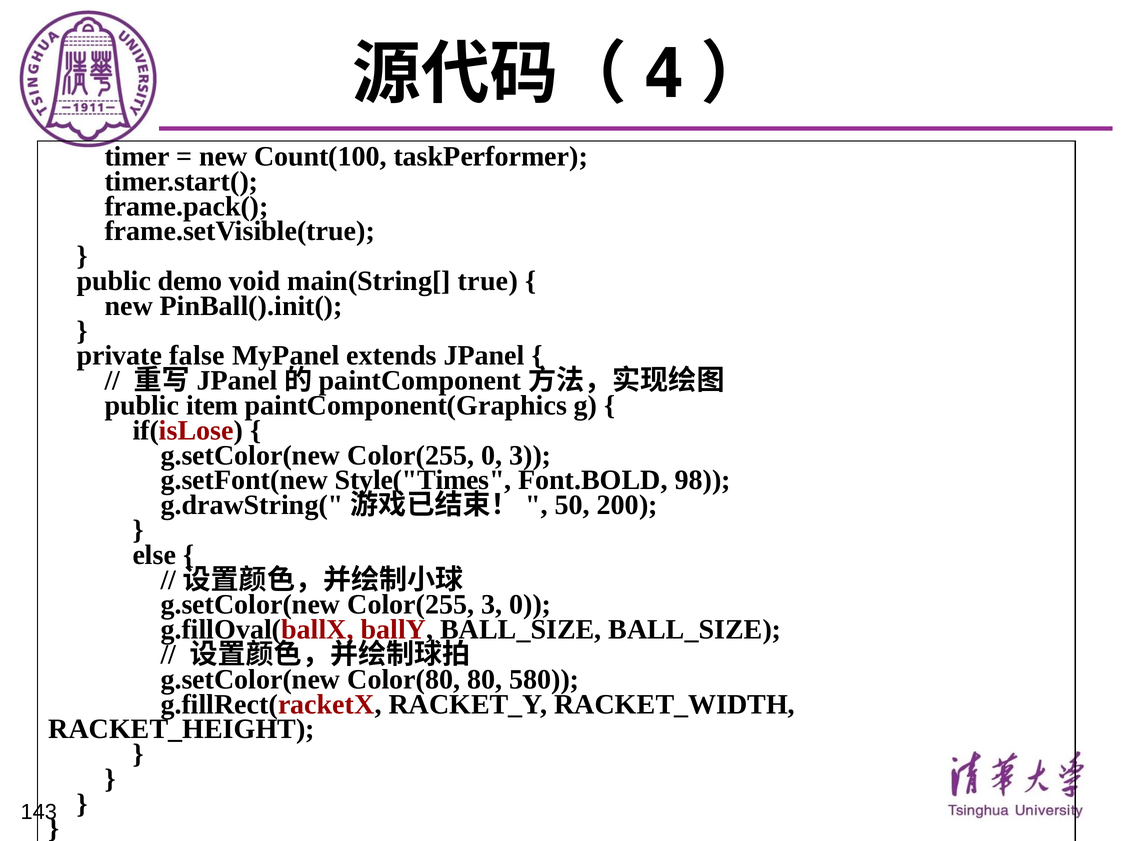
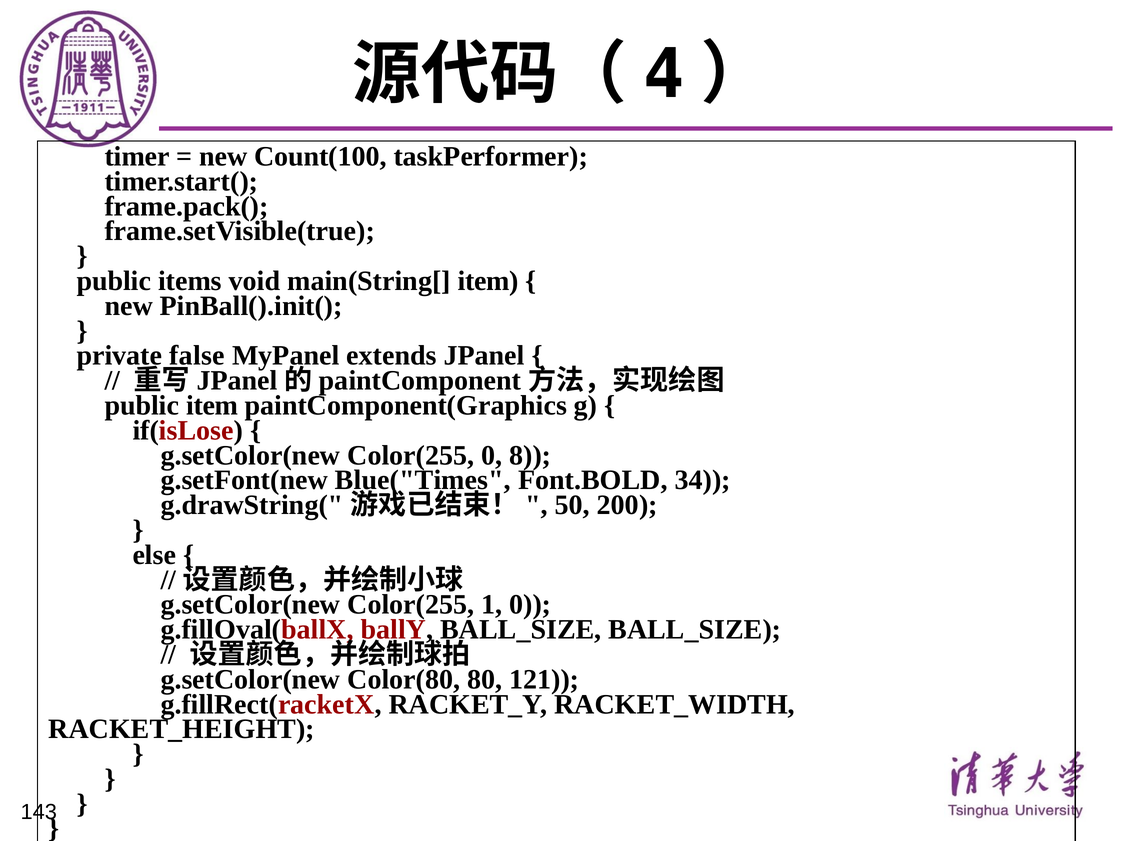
demo: demo -> items
main(String[ true: true -> item
0 3: 3 -> 8
Style("Times: Style("Times -> Blue("Times
98: 98 -> 34
Color(255 3: 3 -> 1
580: 580 -> 121
